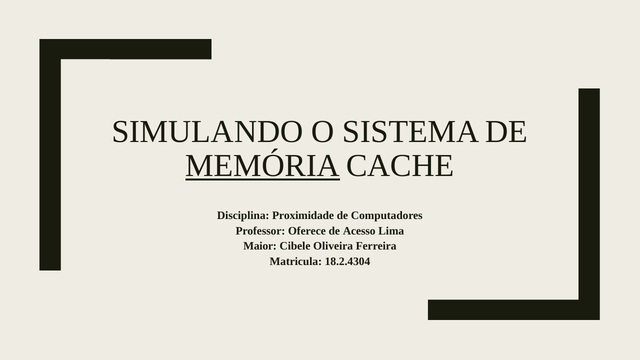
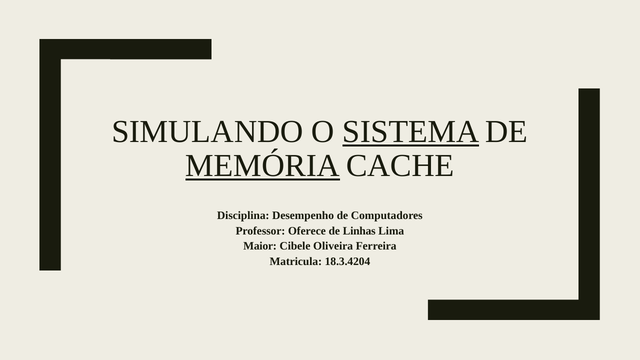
SISTEMA underline: none -> present
Proximidade: Proximidade -> Desempenho
Acesso: Acesso -> Linhas
18.2.4304: 18.2.4304 -> 18.3.4204
